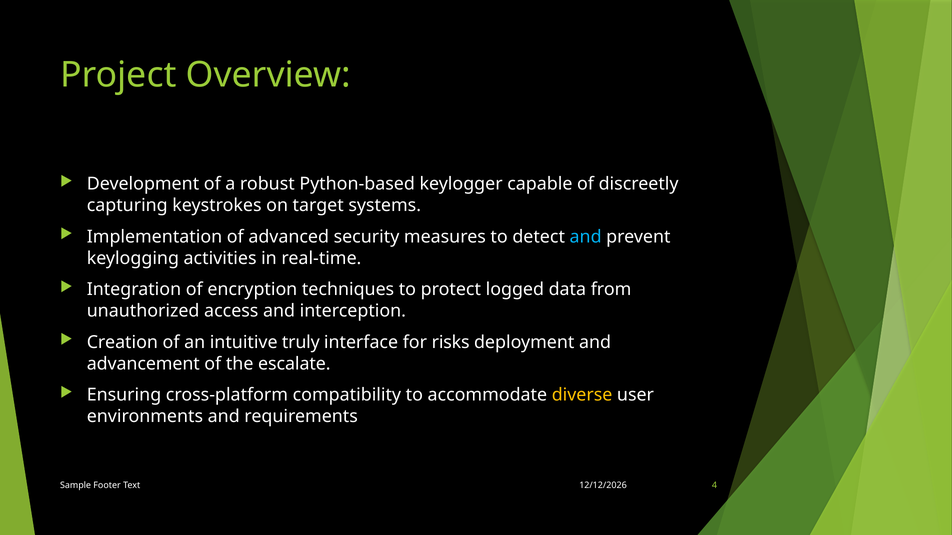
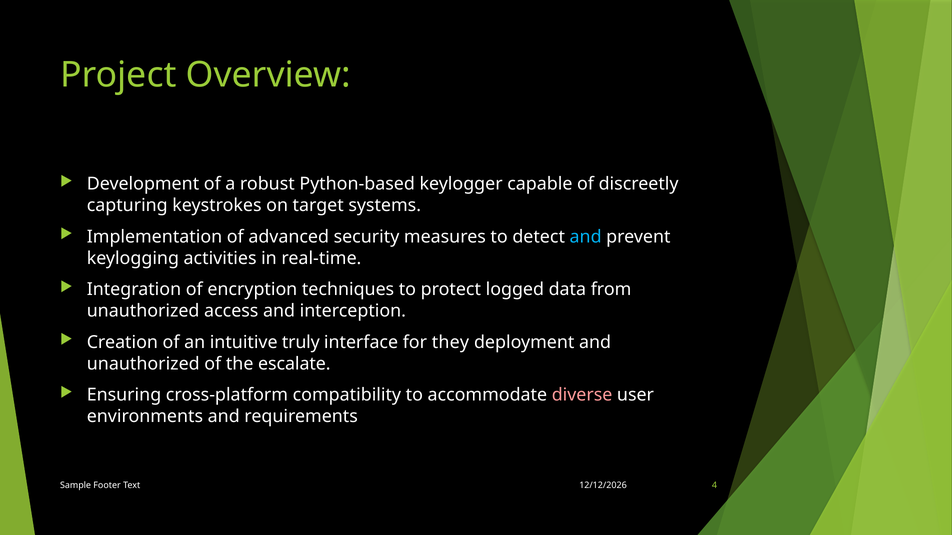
risks: risks -> they
advancement at (143, 364): advancement -> unauthorized
diverse colour: yellow -> pink
